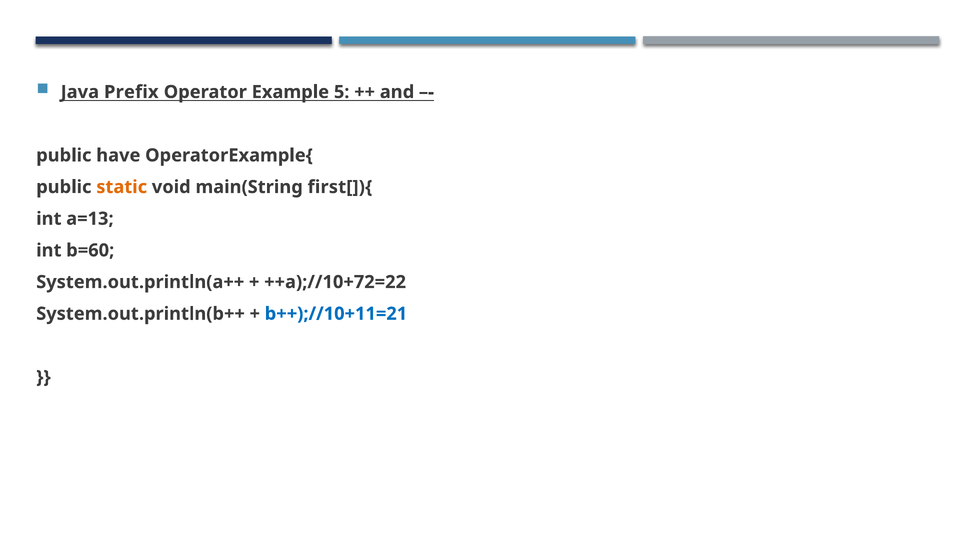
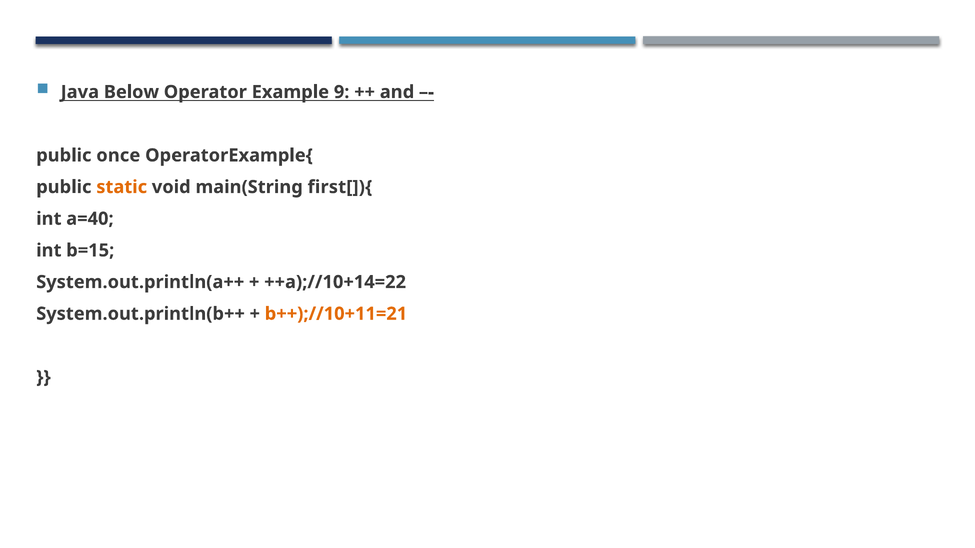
Prefix: Prefix -> Below
5: 5 -> 9
have: have -> once
a=13: a=13 -> a=40
b=60: b=60 -> b=15
++a);//10+72=22: ++a);//10+72=22 -> ++a);//10+14=22
b++);//10+11=21 colour: blue -> orange
